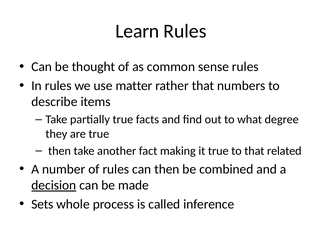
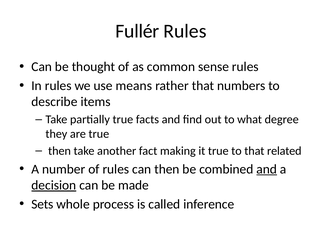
Learn: Learn -> Fullér
matter: matter -> means
and at (267, 170) underline: none -> present
